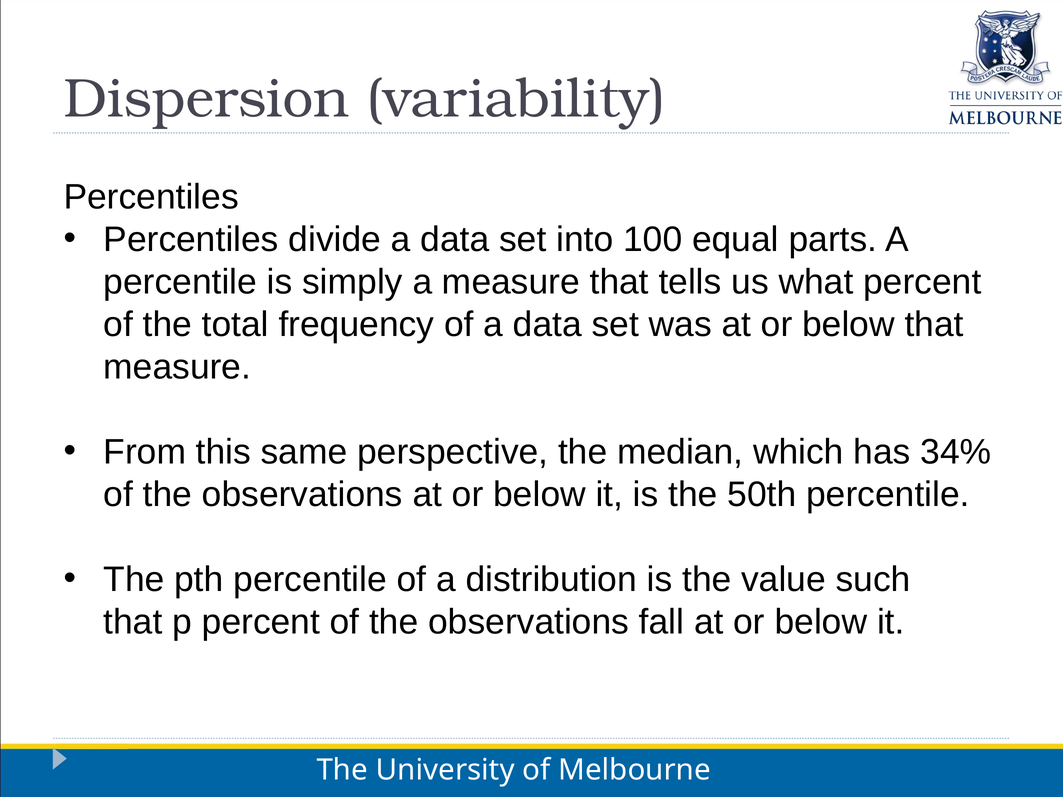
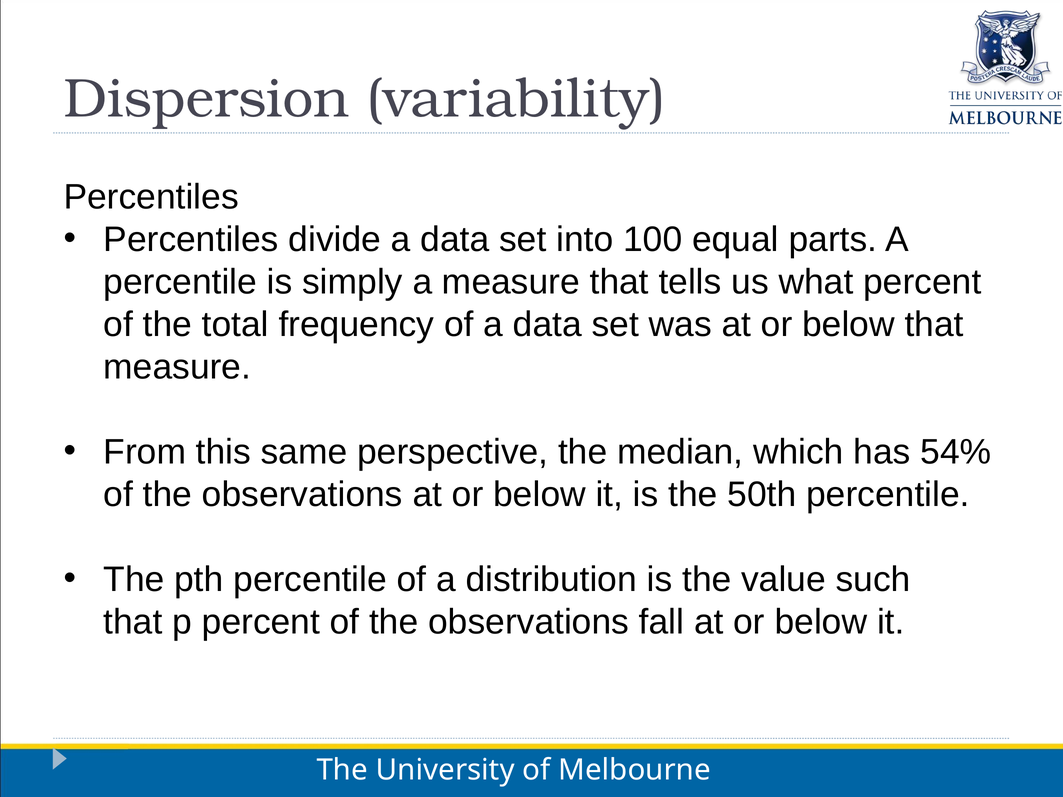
34%: 34% -> 54%
